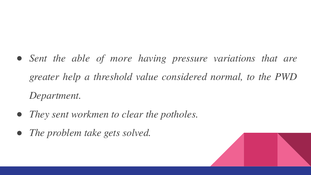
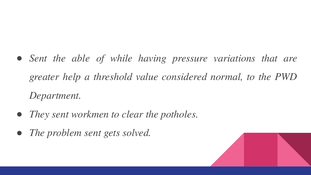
more: more -> while
problem take: take -> sent
